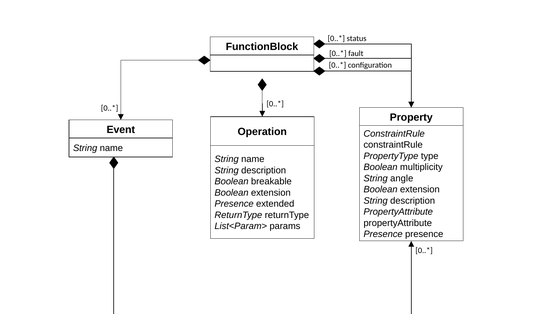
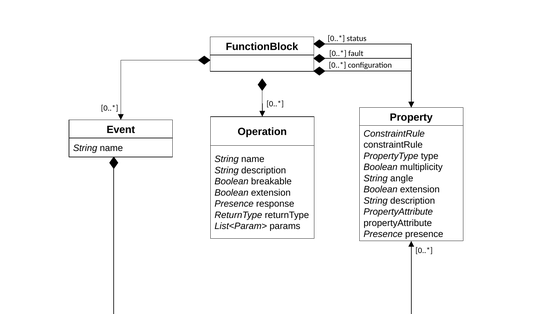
extended: extended -> response
